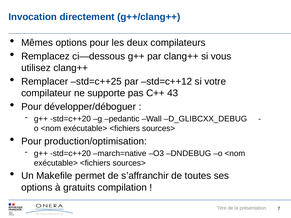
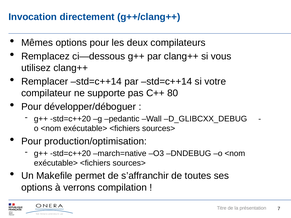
Remplacer std=c++25: std=c++25 -> std=c++14
par std=c++12: std=c++12 -> std=c++14
43: 43 -> 80
gratuits: gratuits -> verrons
